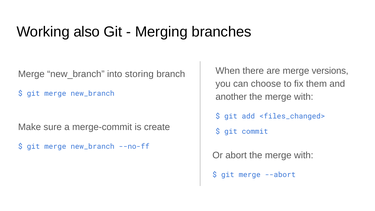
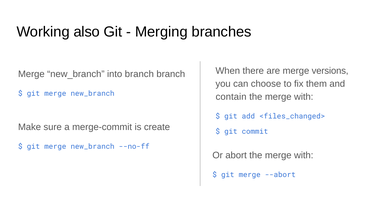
into storing: storing -> branch
another: another -> contain
